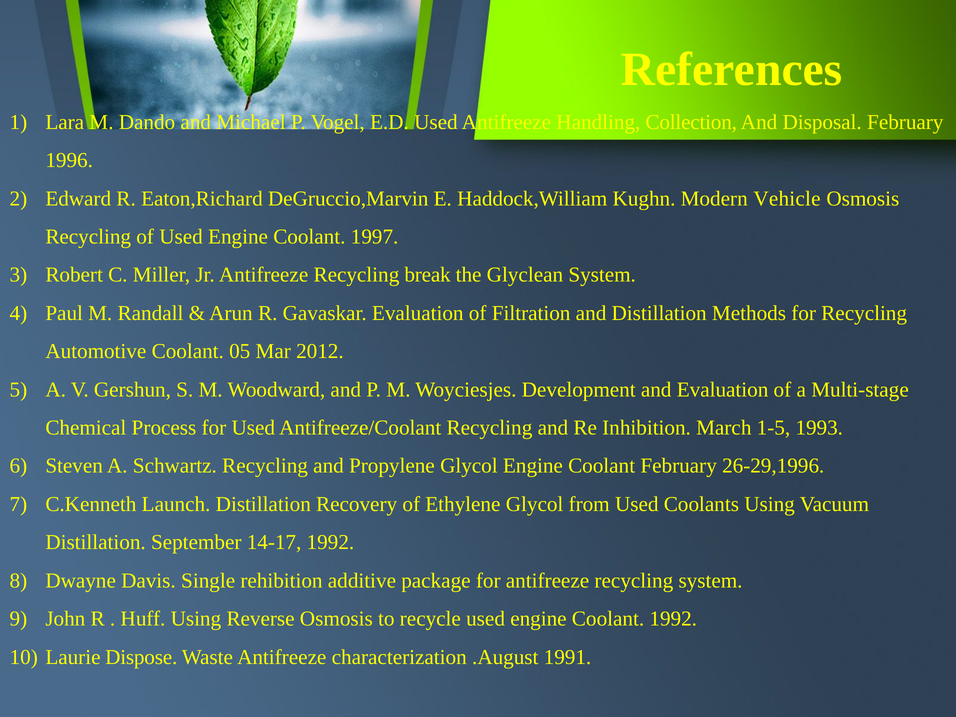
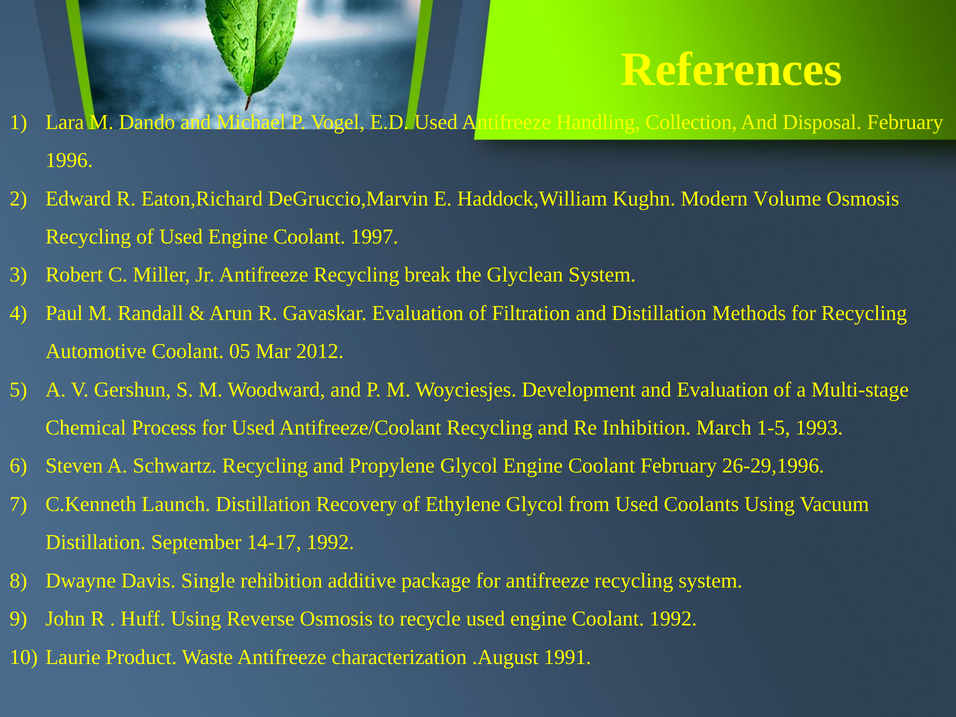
Vehicle: Vehicle -> Volume
Dispose: Dispose -> Product
